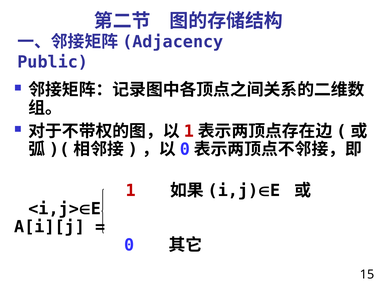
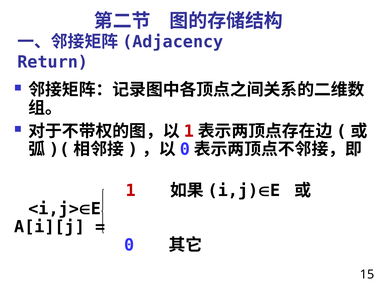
Public: Public -> Return
